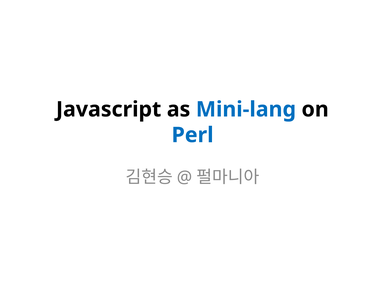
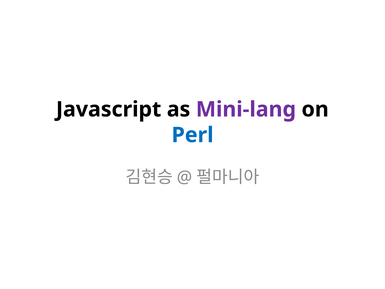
Mini-lang colour: blue -> purple
